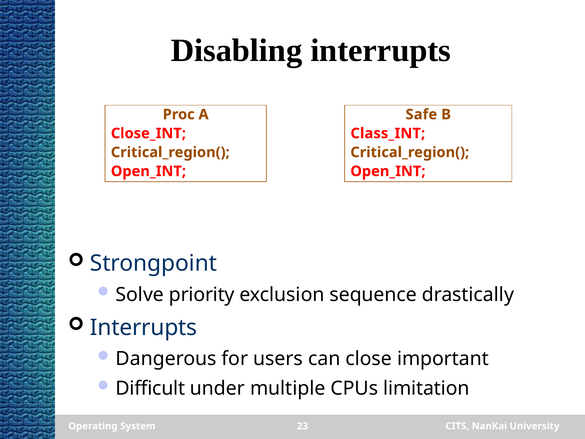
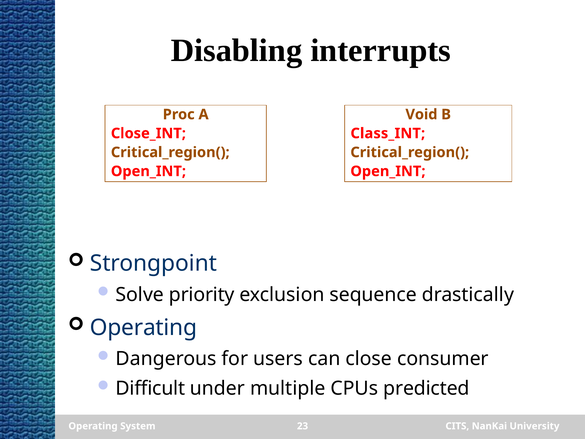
Safe: Safe -> Void
Interrupts at (144, 327): Interrupts -> Operating
important: important -> consumer
limitation: limitation -> predicted
